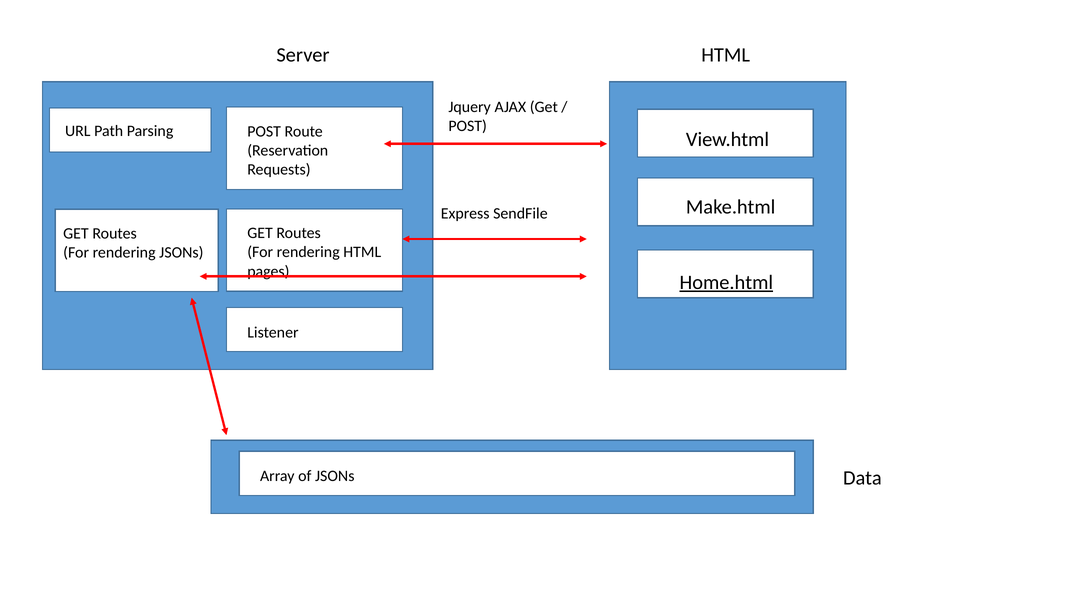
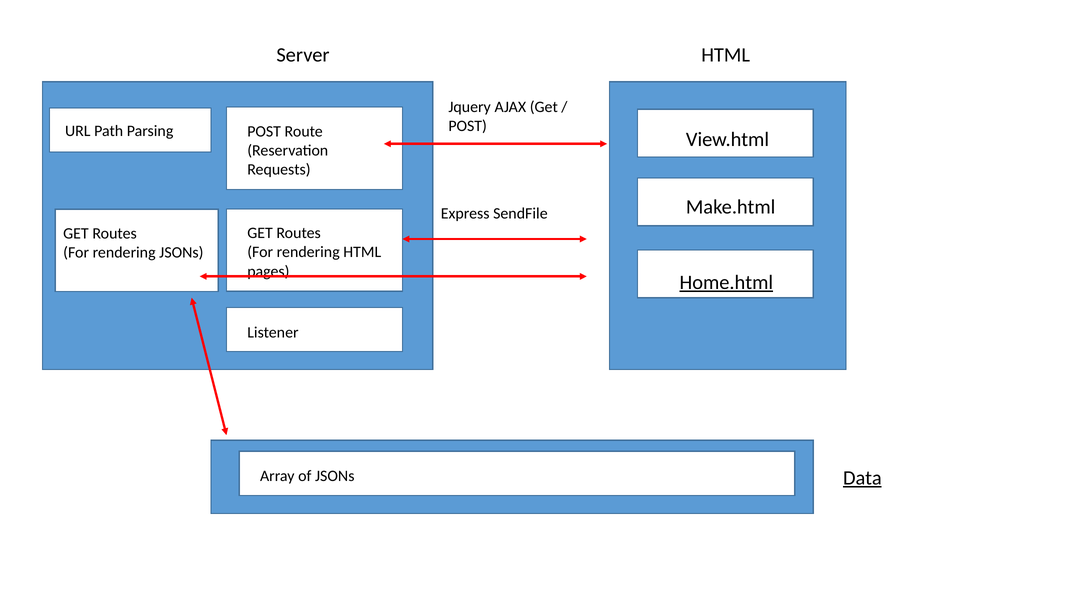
Data underline: none -> present
